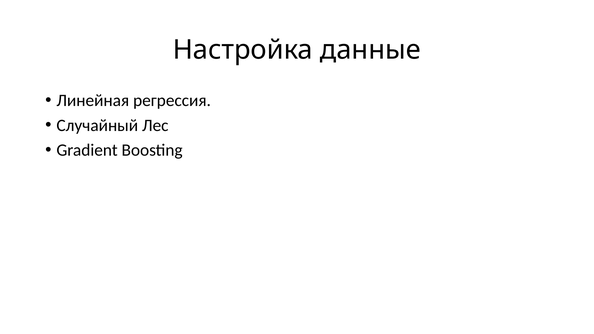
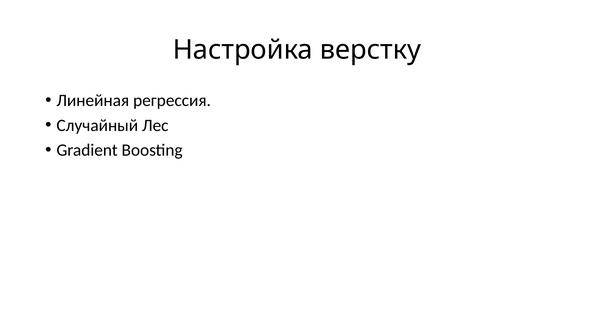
данные: данные -> верстку
